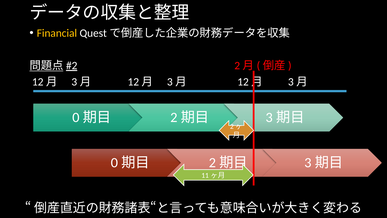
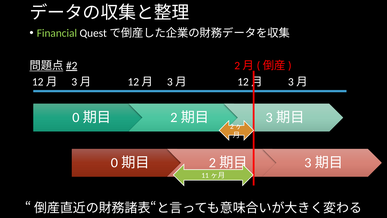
Financial colour: yellow -> light green
